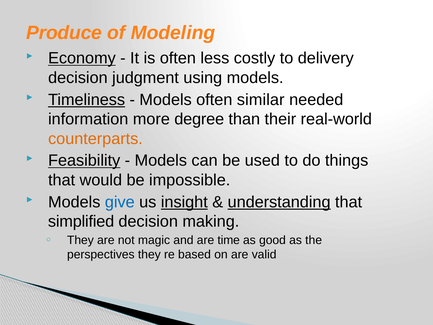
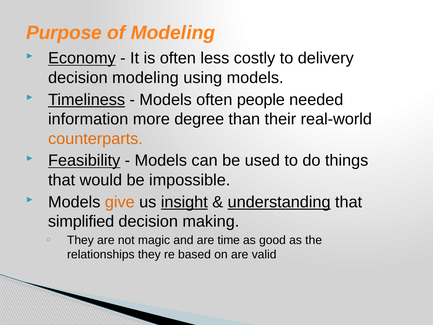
Produce: Produce -> Purpose
decision judgment: judgment -> modeling
similar: similar -> people
give colour: blue -> orange
perspectives: perspectives -> relationships
